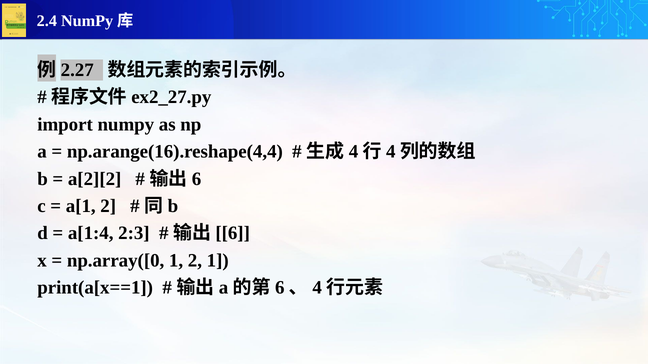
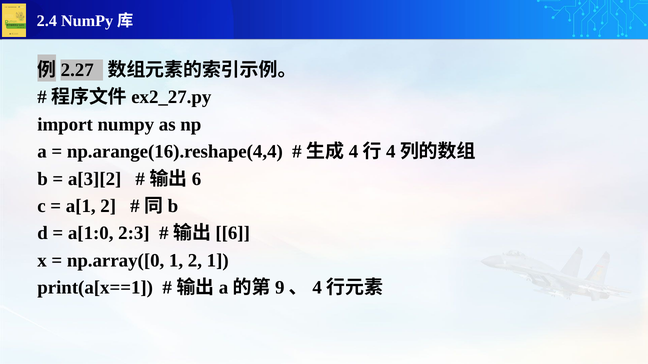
a[2][2: a[2][2 -> a[3][2
a[1:4: a[1:4 -> a[1:0
6 at (280, 288): 6 -> 9
